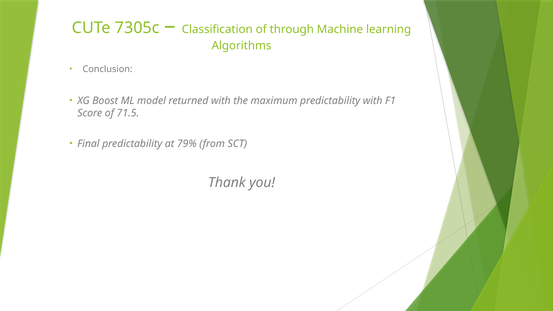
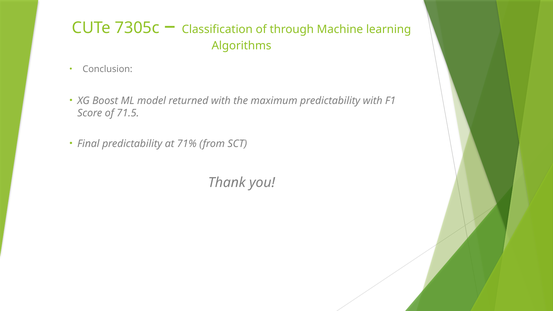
79%: 79% -> 71%
